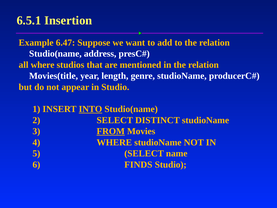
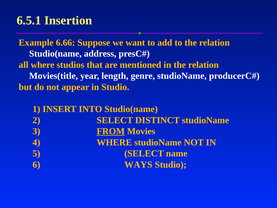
6.47: 6.47 -> 6.66
INTO underline: present -> none
FINDS: FINDS -> WAYS
